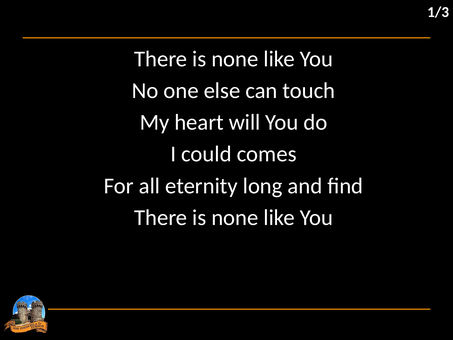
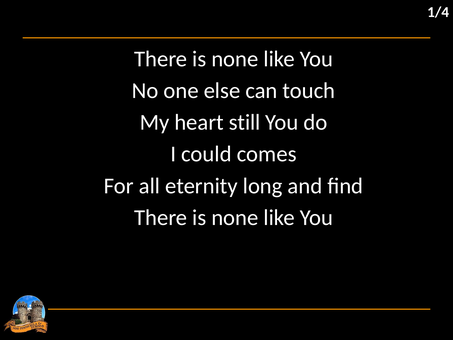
1/3: 1/3 -> 1/4
will: will -> still
